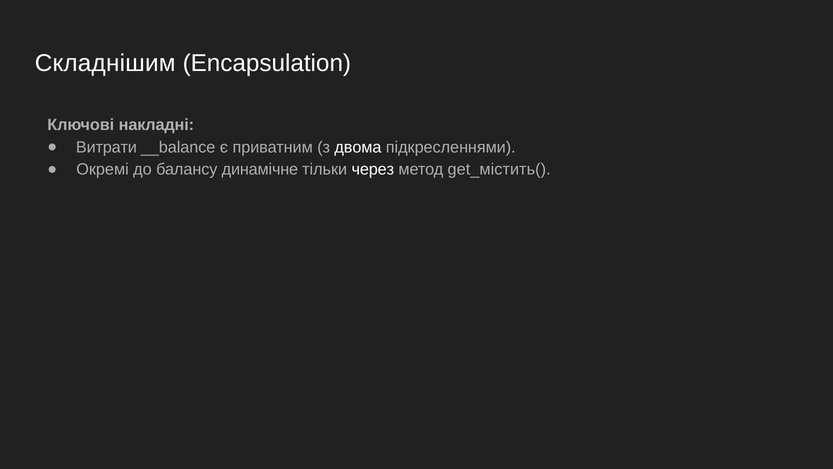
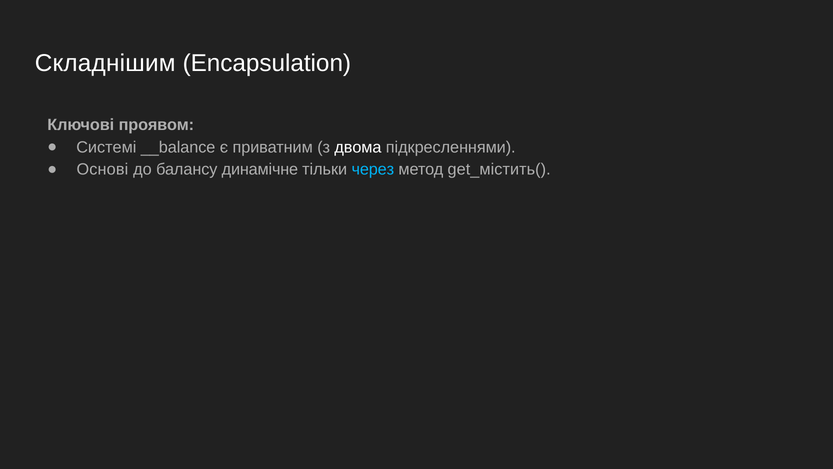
накладні: накладні -> проявом
Витрати: Витрати -> Системі
Окремі: Окремі -> Основі
через colour: white -> light blue
